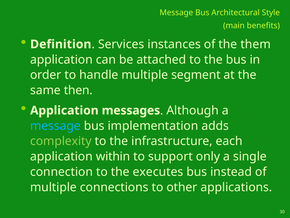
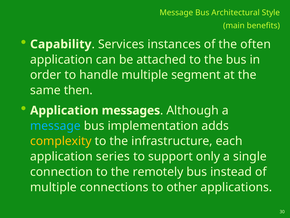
Definition: Definition -> Capability
them: them -> often
complexity colour: light green -> yellow
within: within -> series
executes: executes -> remotely
